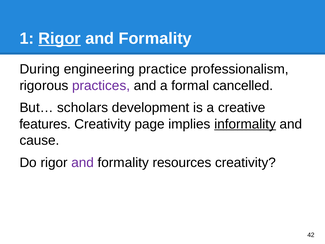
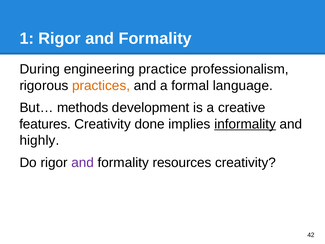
Rigor at (60, 39) underline: present -> none
practices colour: purple -> orange
cancelled: cancelled -> language
scholars: scholars -> methods
page: page -> done
cause: cause -> highly
